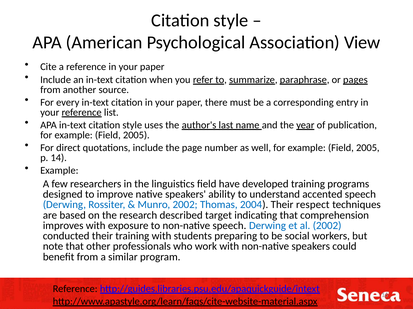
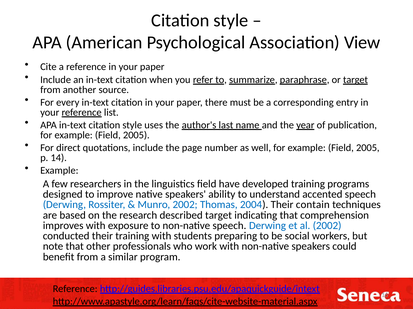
or pages: pages -> target
respect: respect -> contain
